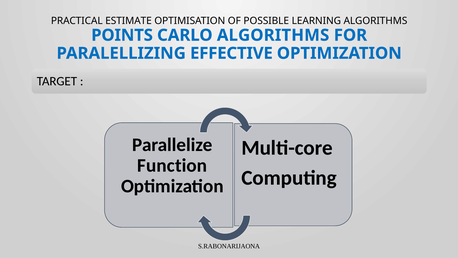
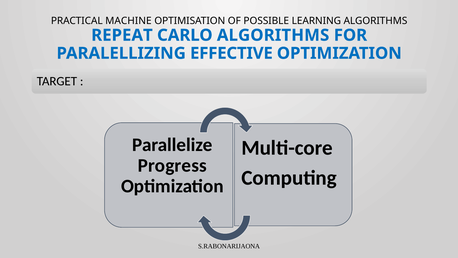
ESTIMATE: ESTIMATE -> MACHINE
POINTS: POINTS -> REPEAT
Function: Function -> Progress
